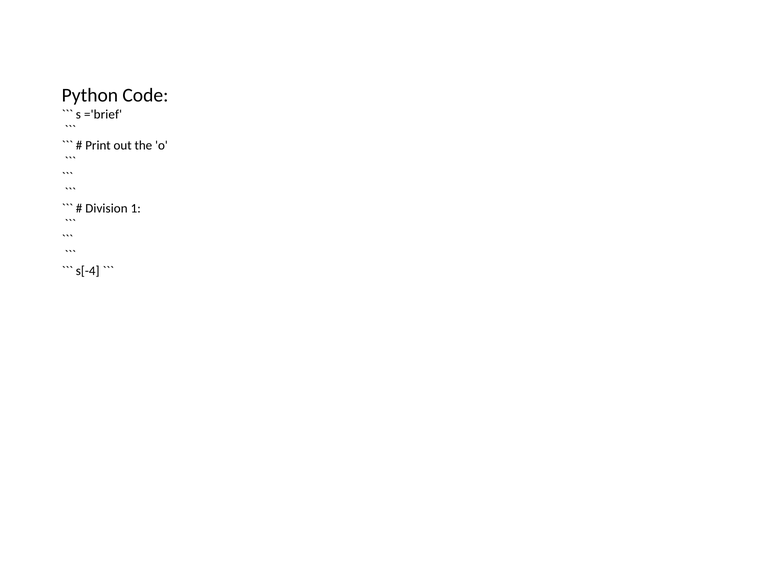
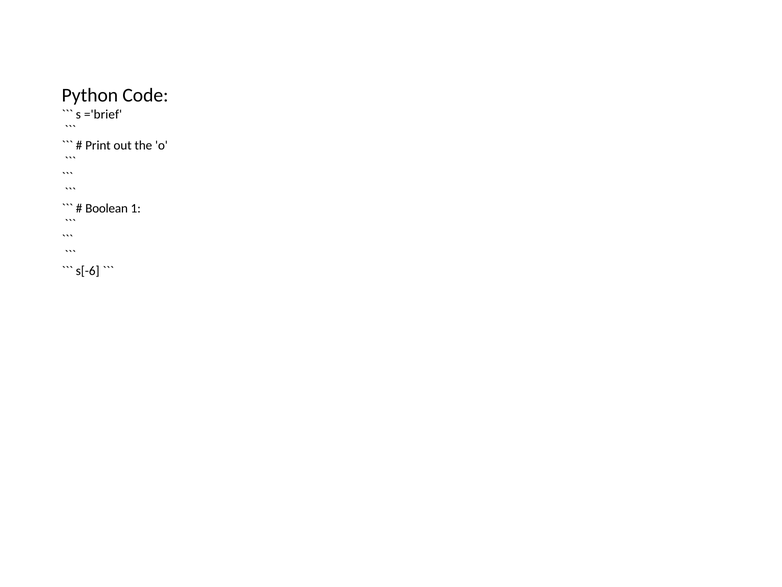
Division: Division -> Boolean
s[-4: s[-4 -> s[-6
